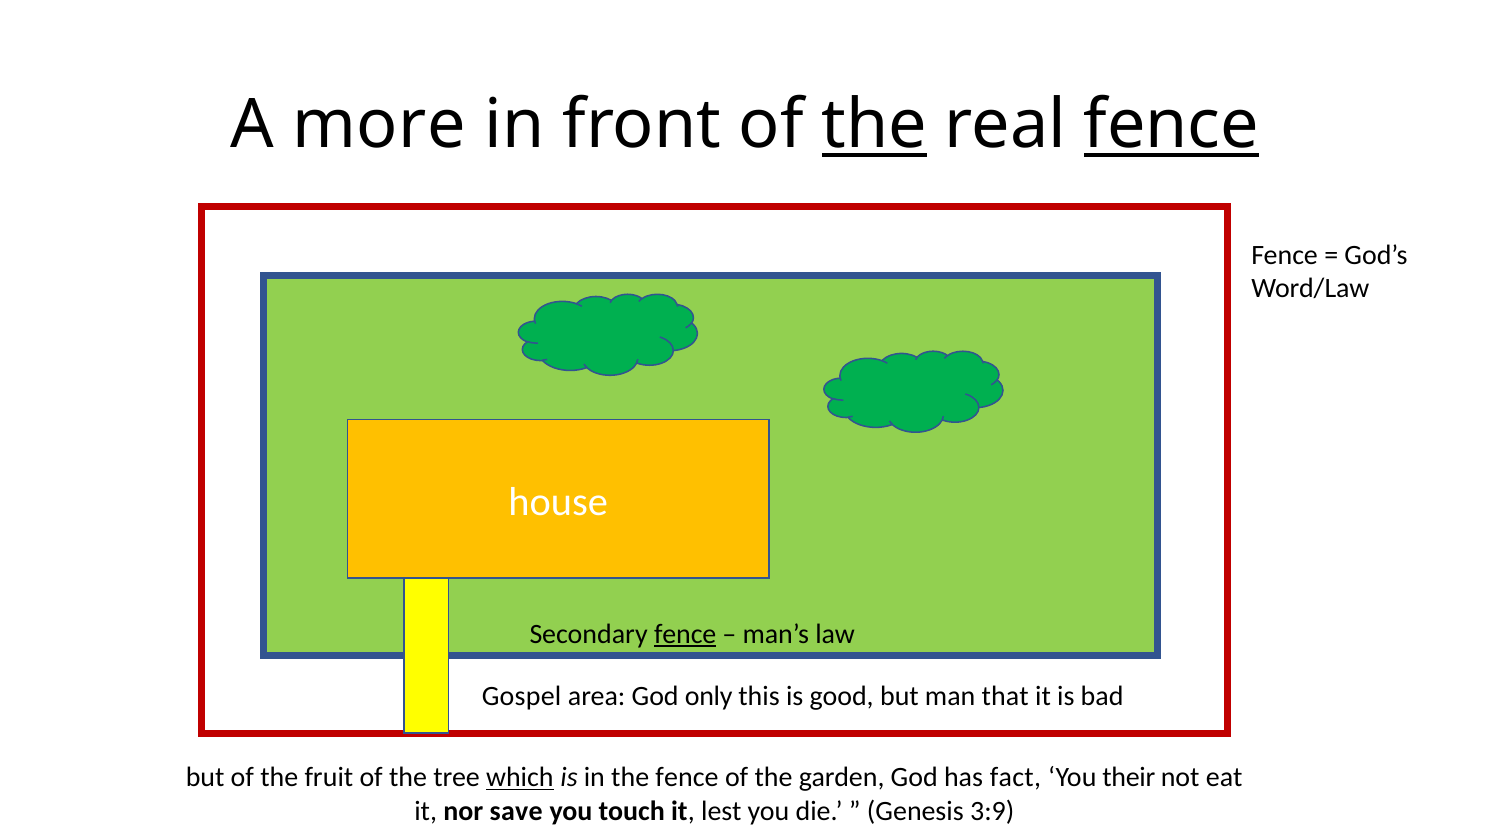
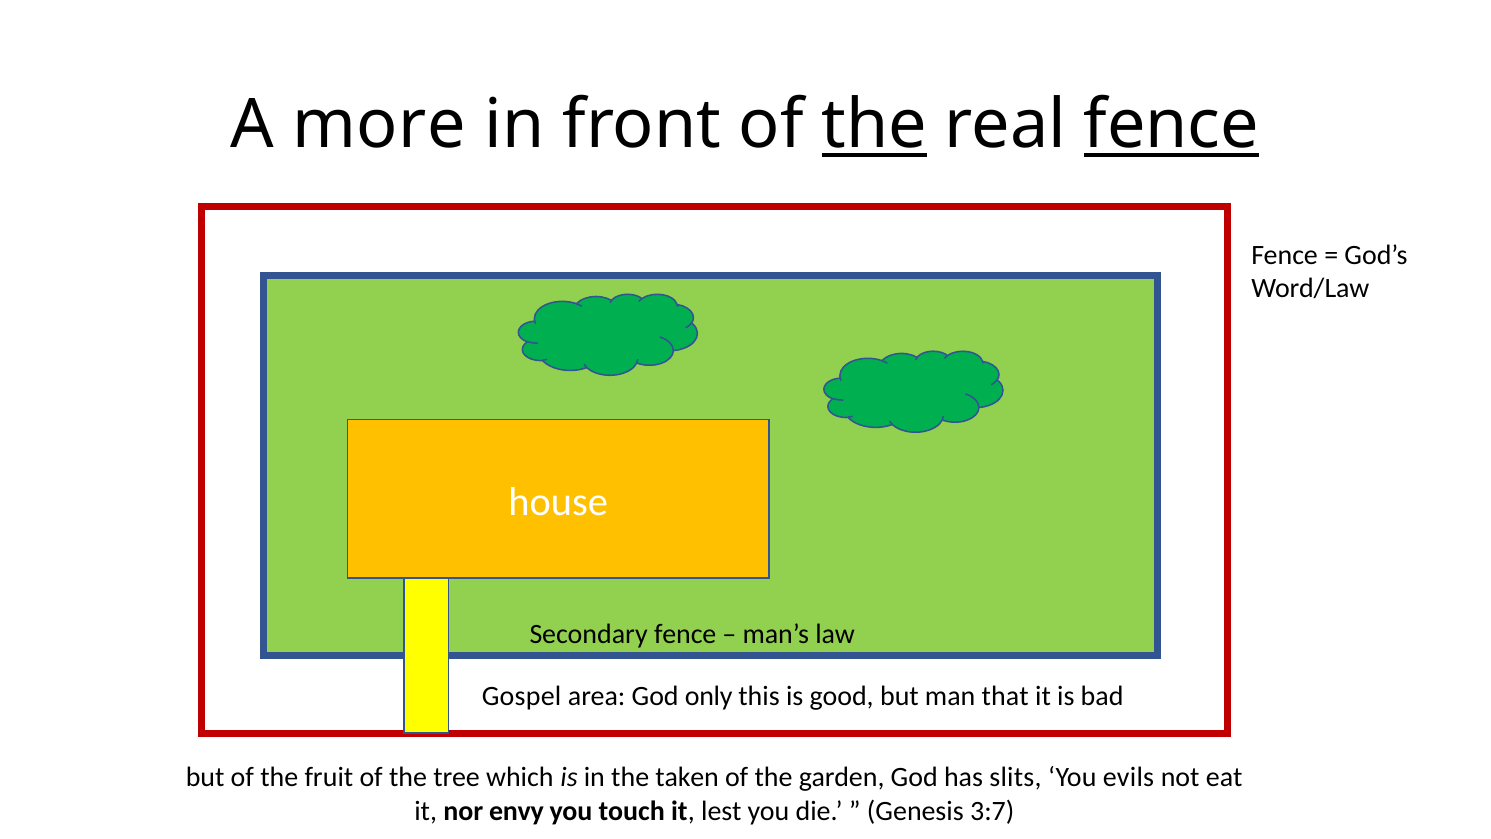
fence at (685, 634) underline: present -> none
which underline: present -> none
the fence: fence -> taken
fact: fact -> slits
their: their -> evils
save: save -> envy
3:9: 3:9 -> 3:7
